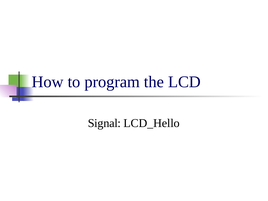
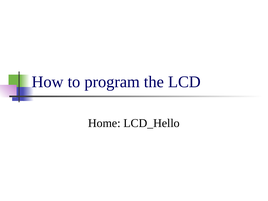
Signal: Signal -> Home
